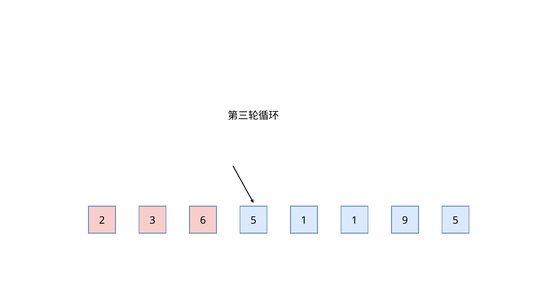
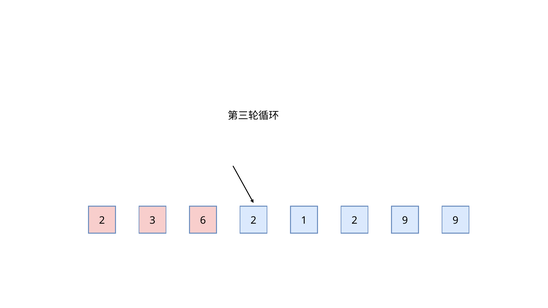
3 5: 5 -> 2
1 1: 1 -> 2
9 5: 5 -> 9
